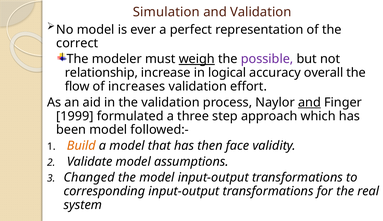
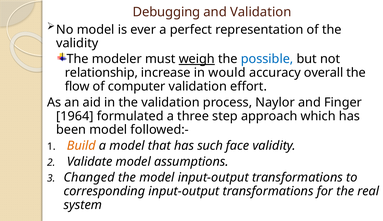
Simulation: Simulation -> Debugging
correct at (77, 43): correct -> validity
possible colour: purple -> blue
logical: logical -> would
increases: increases -> computer
and at (309, 102) underline: present -> none
1999: 1999 -> 1964
then: then -> such
